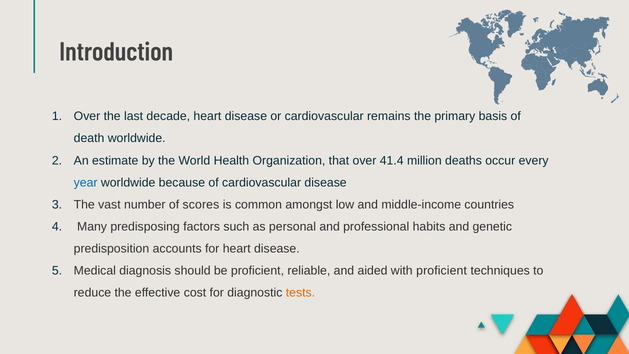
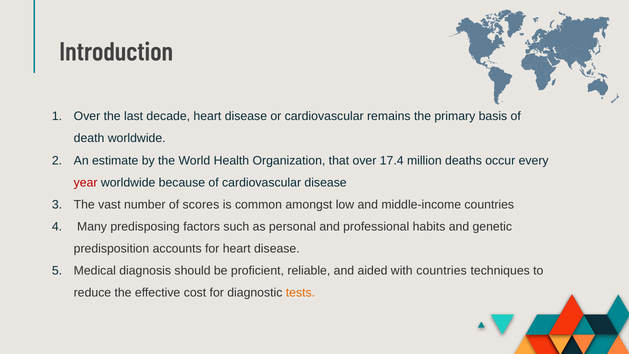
41.4: 41.4 -> 17.4
year colour: blue -> red
with proficient: proficient -> countries
